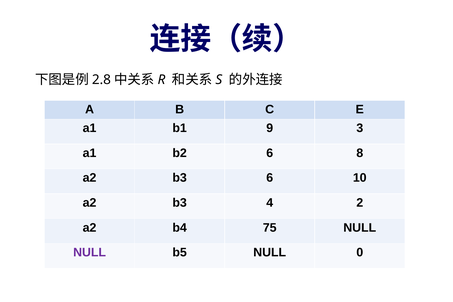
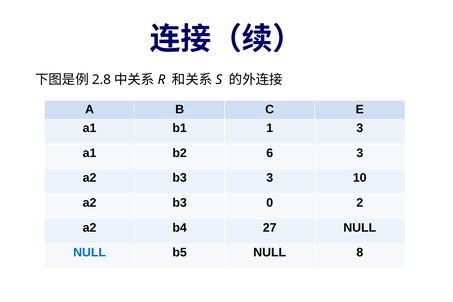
9: 9 -> 1
6 8: 8 -> 3
b3 6: 6 -> 3
4: 4 -> 0
75: 75 -> 27
NULL at (90, 252) colour: purple -> blue
0: 0 -> 8
